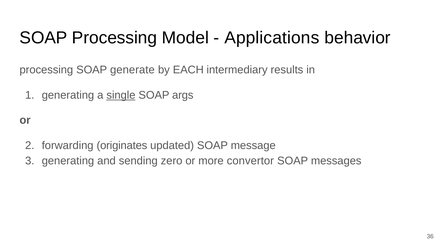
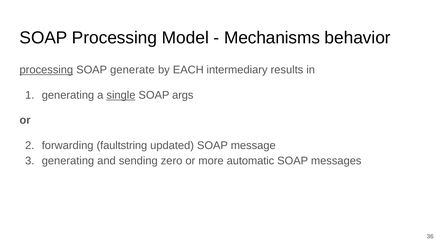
Applications: Applications -> Mechanisms
processing at (46, 70) underline: none -> present
originates: originates -> faultstring
convertor: convertor -> automatic
